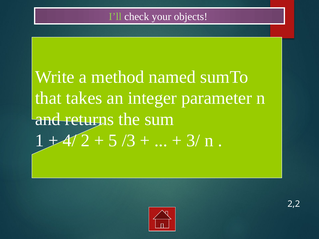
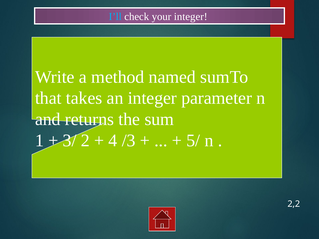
I’ll colour: light green -> light blue
your objects: objects -> integer
4/: 4/ -> 3/
5: 5 -> 4
3/: 3/ -> 5/
